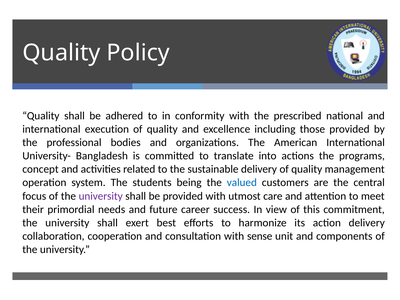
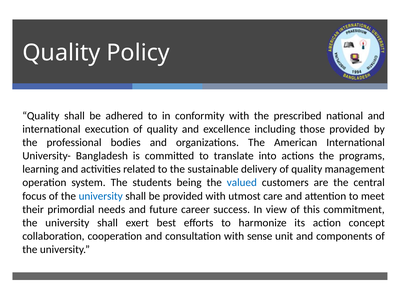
concept: concept -> learning
university at (101, 196) colour: purple -> blue
action delivery: delivery -> concept
